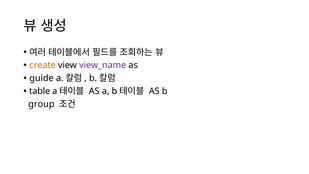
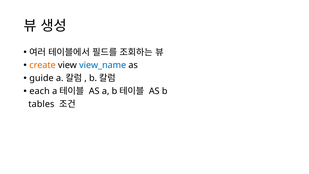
view_name colour: purple -> blue
table: table -> each
group: group -> tables
